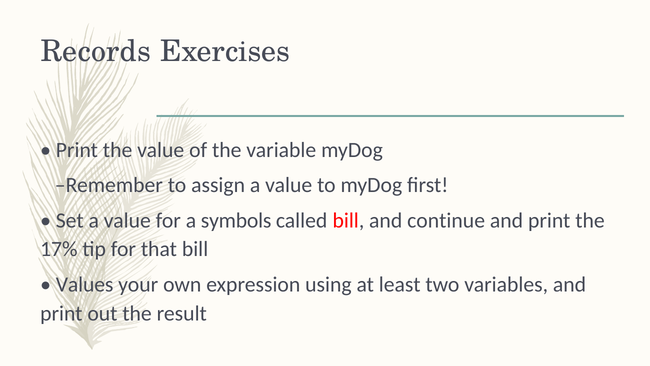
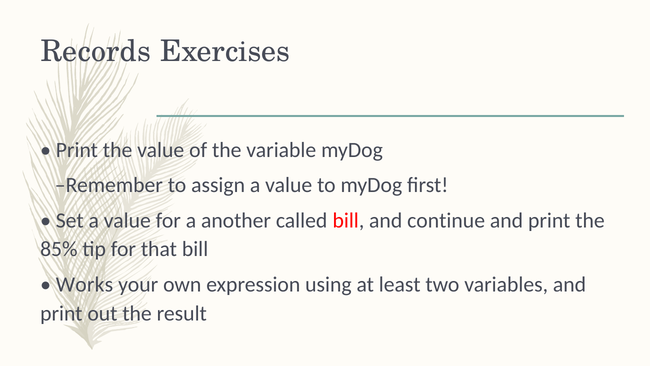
symbols: symbols -> another
17%: 17% -> 85%
Values: Values -> Works
